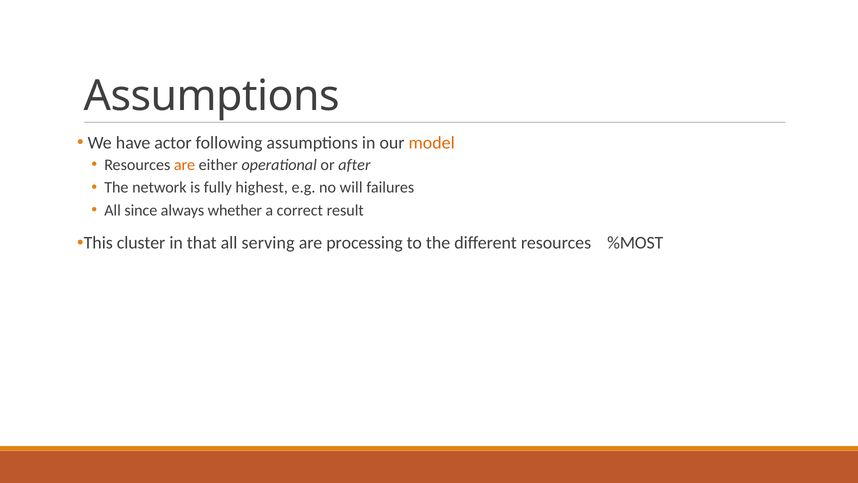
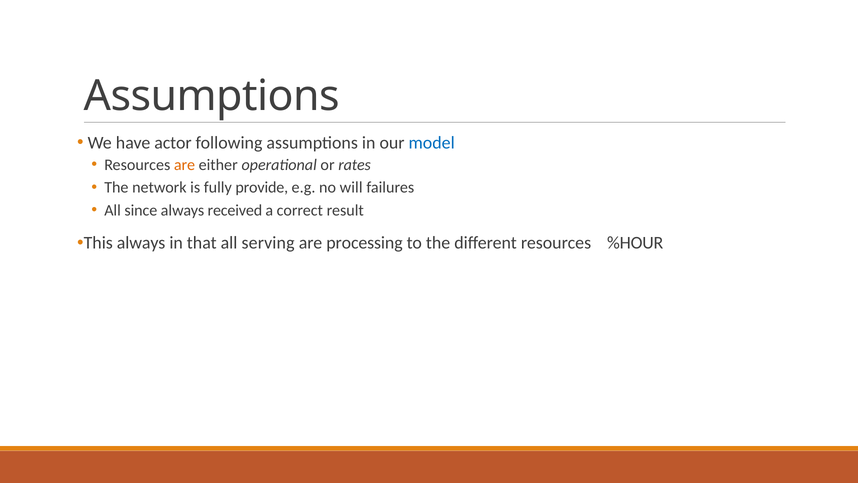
model colour: orange -> blue
after: after -> rates
highest: highest -> provide
whether: whether -> received
This cluster: cluster -> always
%MOST: %MOST -> %HOUR
